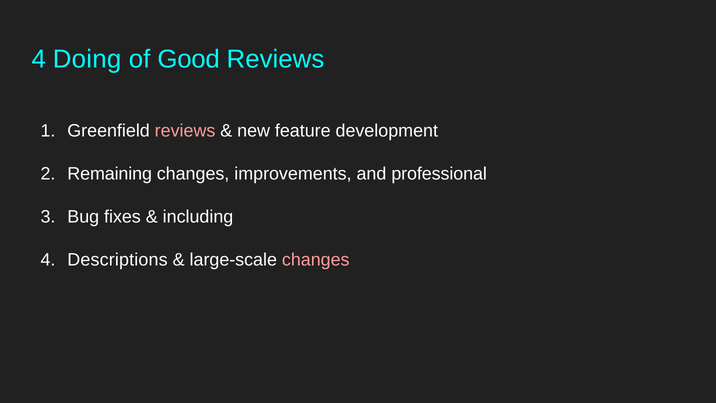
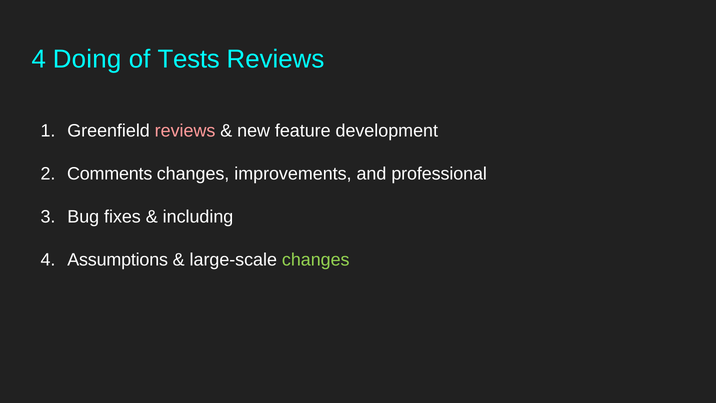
Good: Good -> Tests
Remaining: Remaining -> Comments
Descriptions: Descriptions -> Assumptions
changes at (316, 260) colour: pink -> light green
